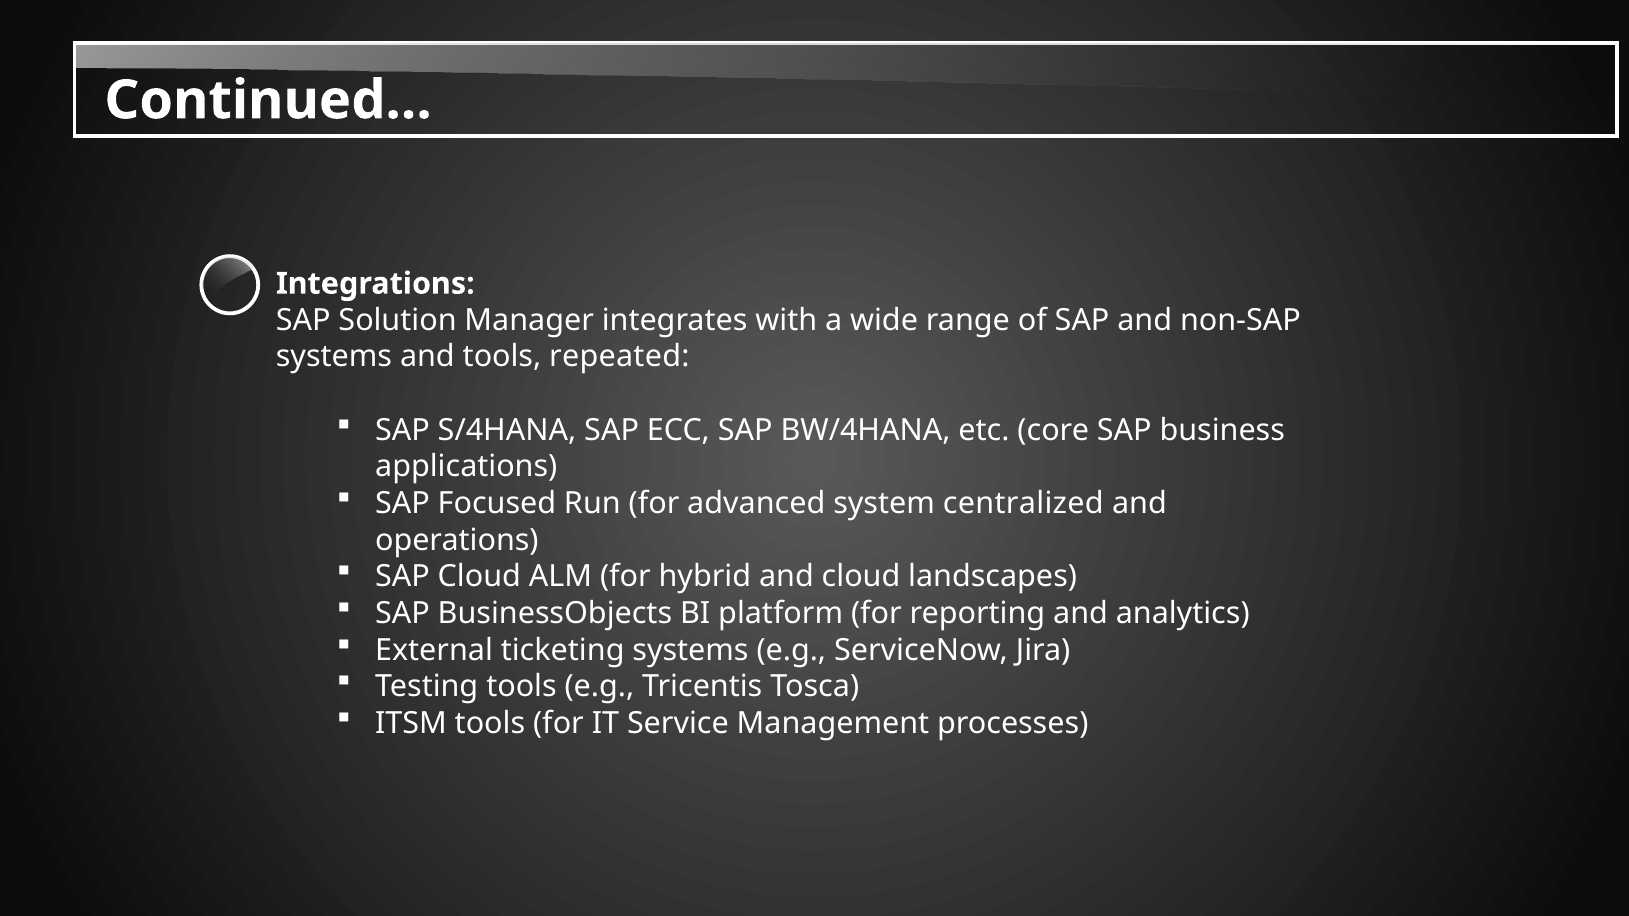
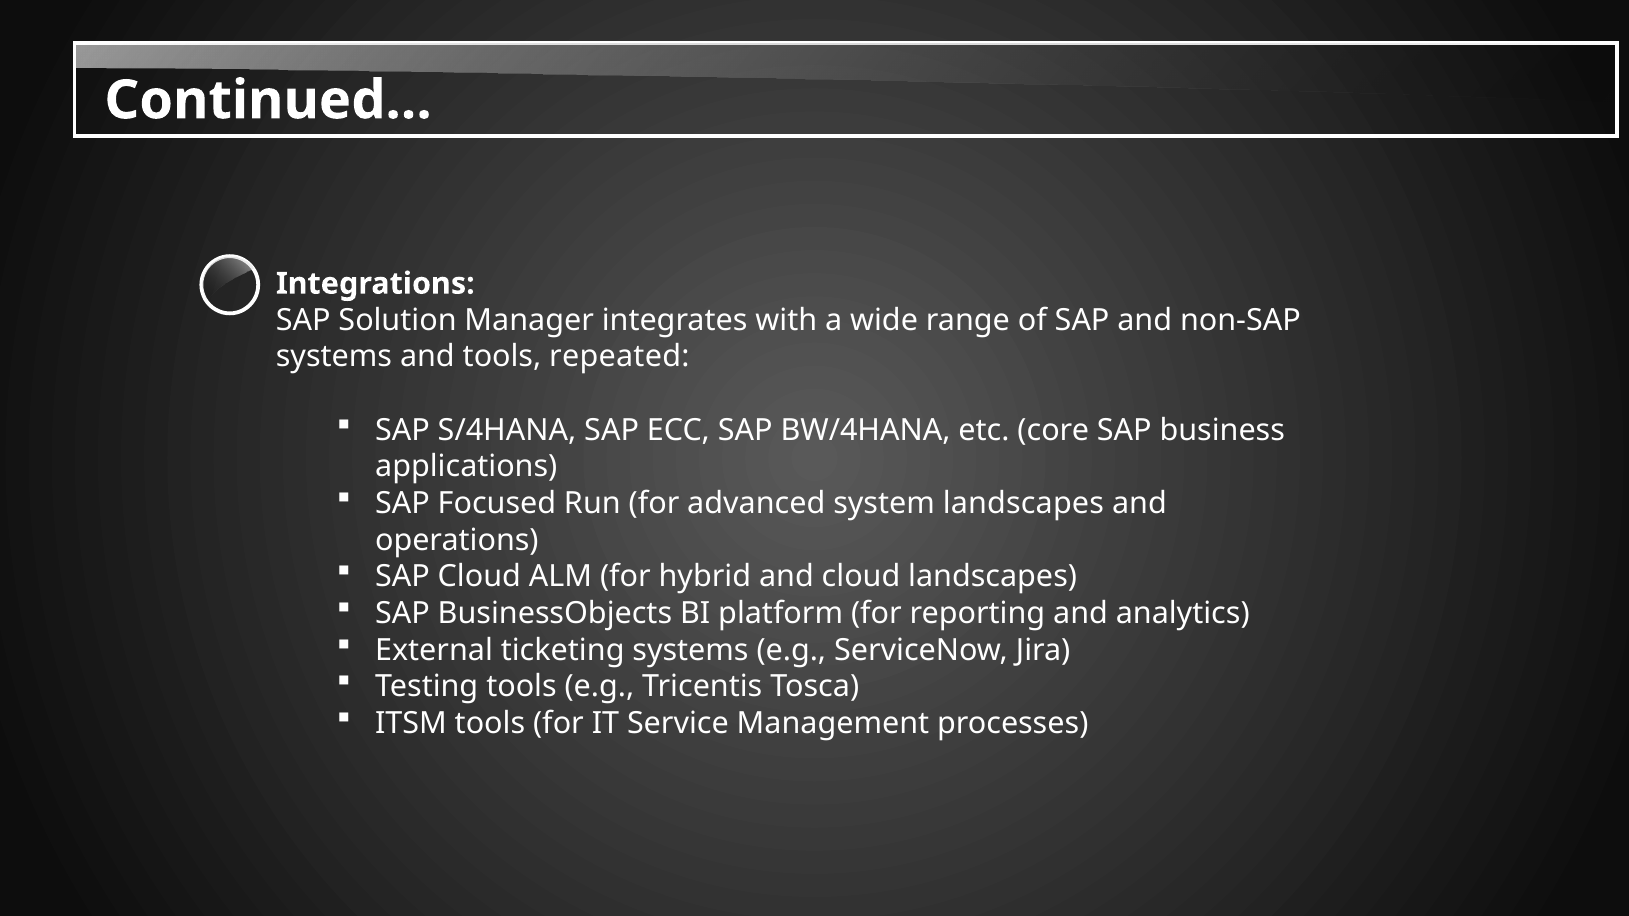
system centralized: centralized -> landscapes
